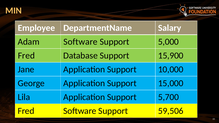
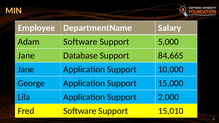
Fred at (26, 56): Fred -> Jane
15,900: 15,900 -> 84,665
5,700: 5,700 -> 2,000
59,506: 59,506 -> 15,010
